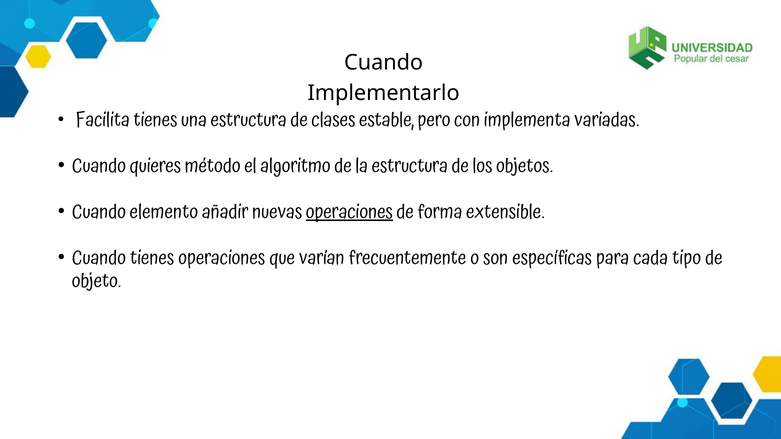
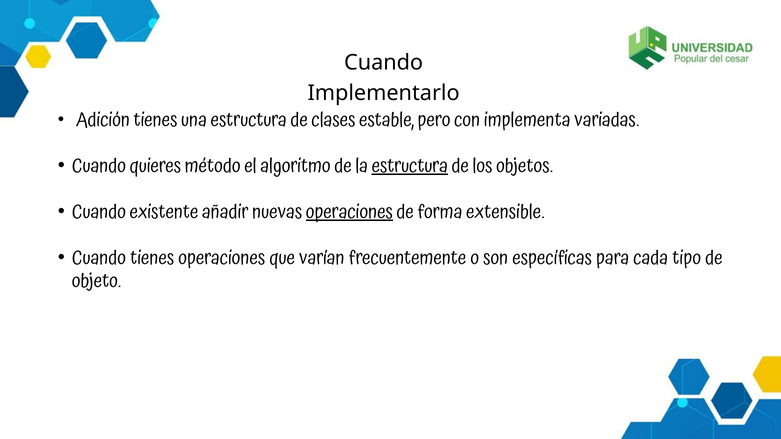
Facilita: Facilita -> Adición
estructura at (410, 166) underline: none -> present
elemento: elemento -> existente
